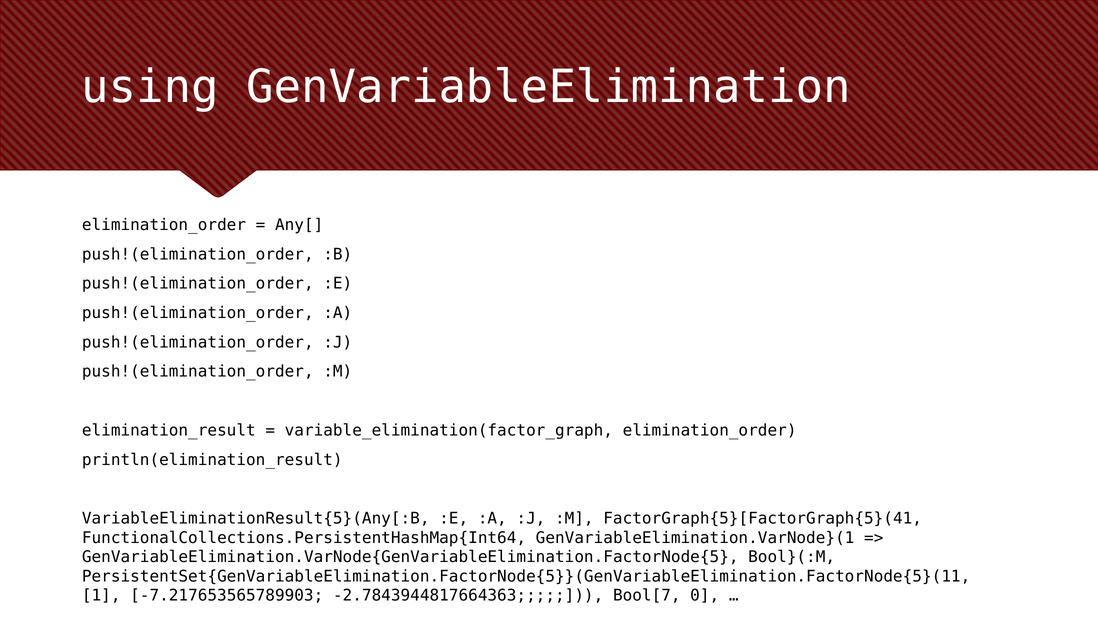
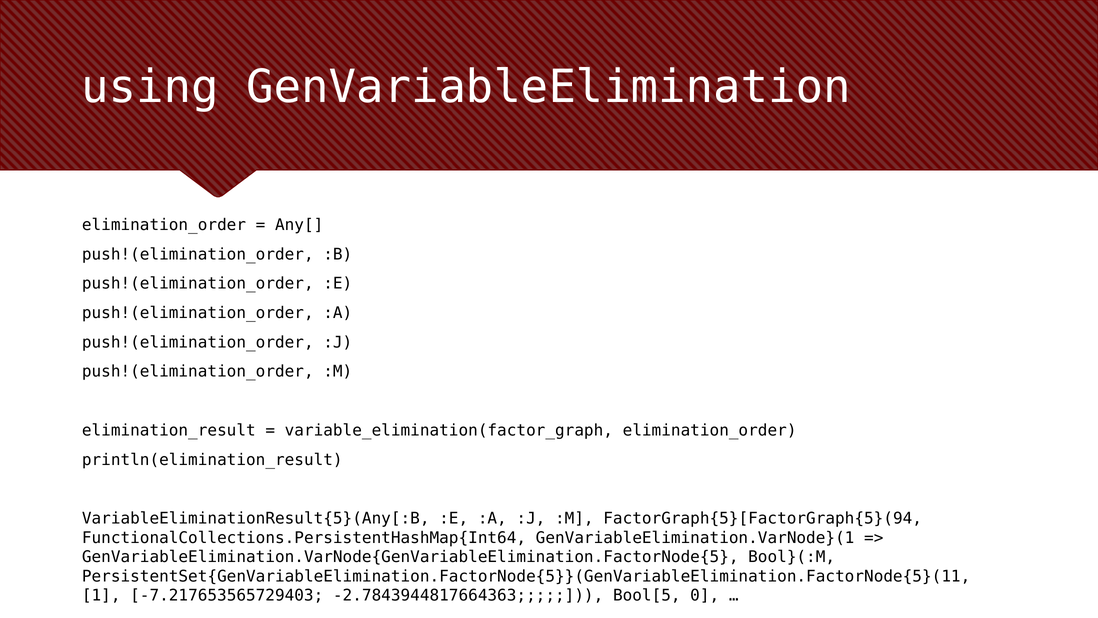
FactorGraph{5}[FactorGraph{5}(41: FactorGraph{5}[FactorGraph{5}(41 -> FactorGraph{5}[FactorGraph{5}(94
-7.217653565789903: -7.217653565789903 -> -7.217653565729403
Bool[7: Bool[7 -> Bool[5
